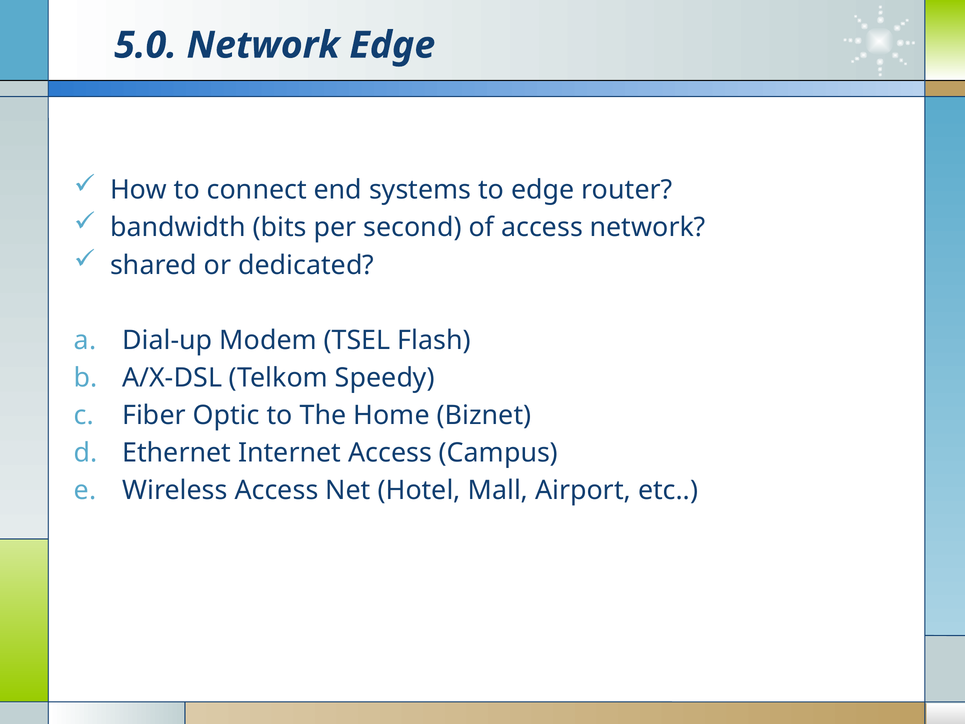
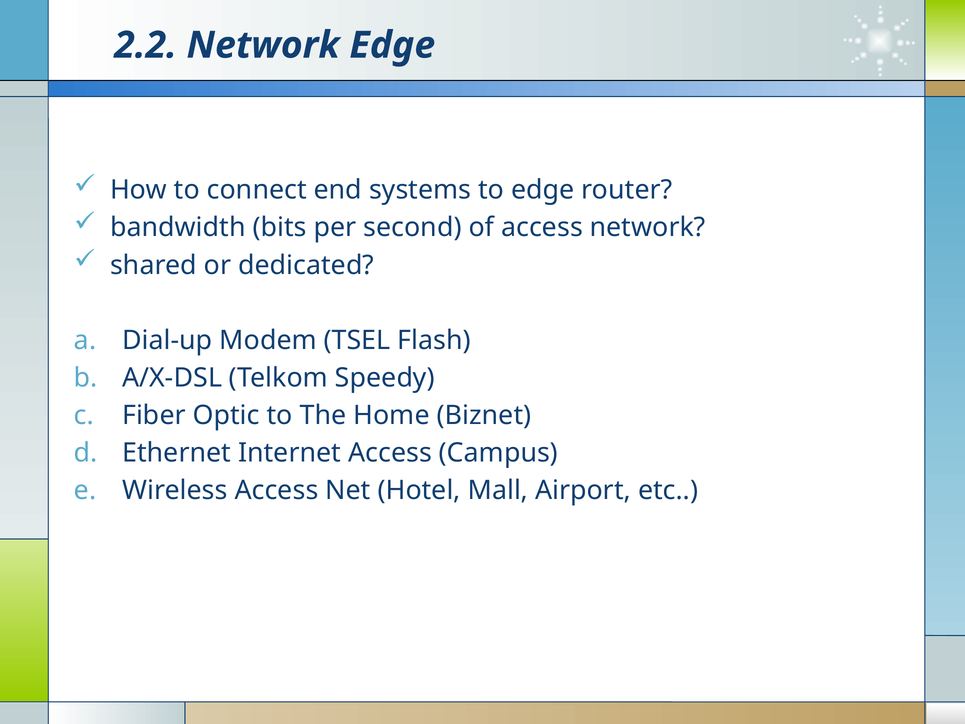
5.0: 5.0 -> 2.2
